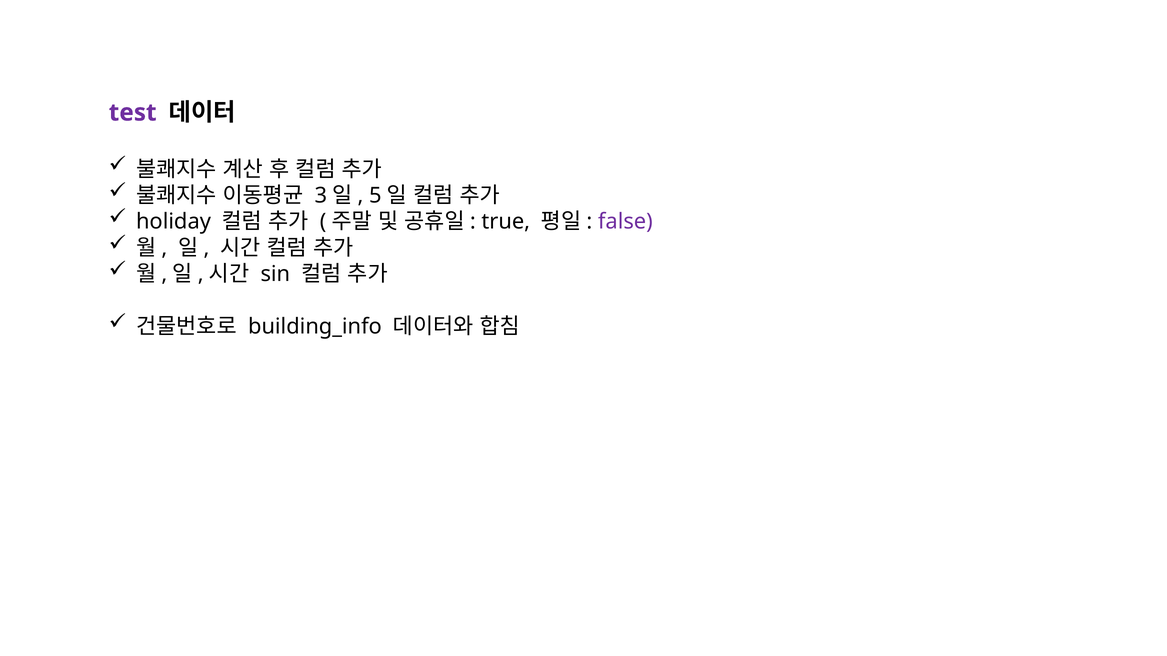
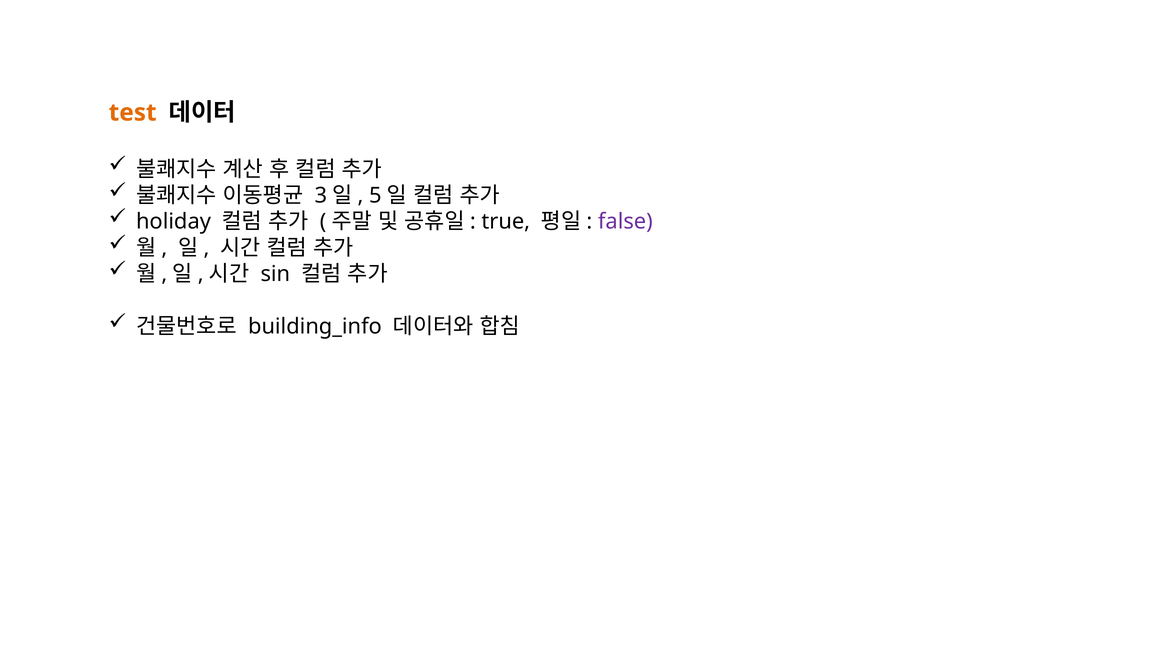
test colour: purple -> orange
